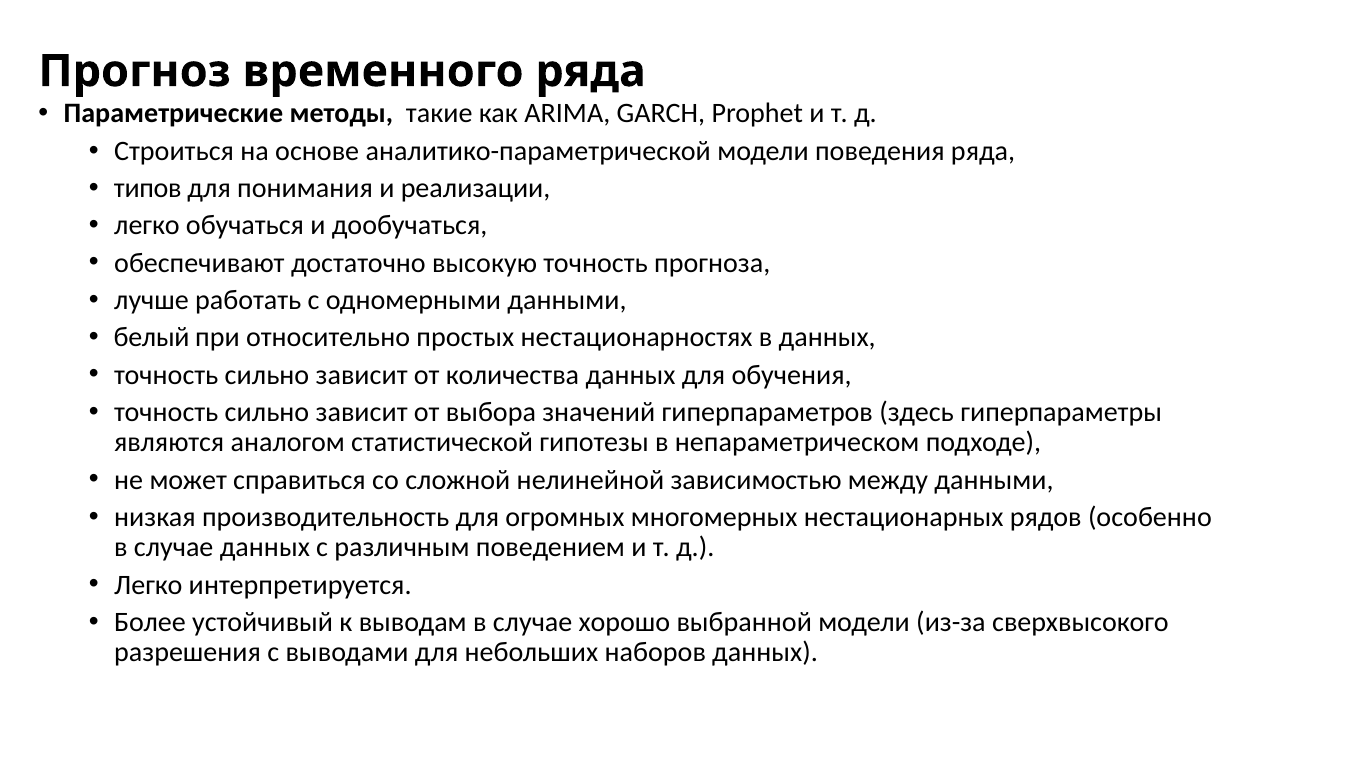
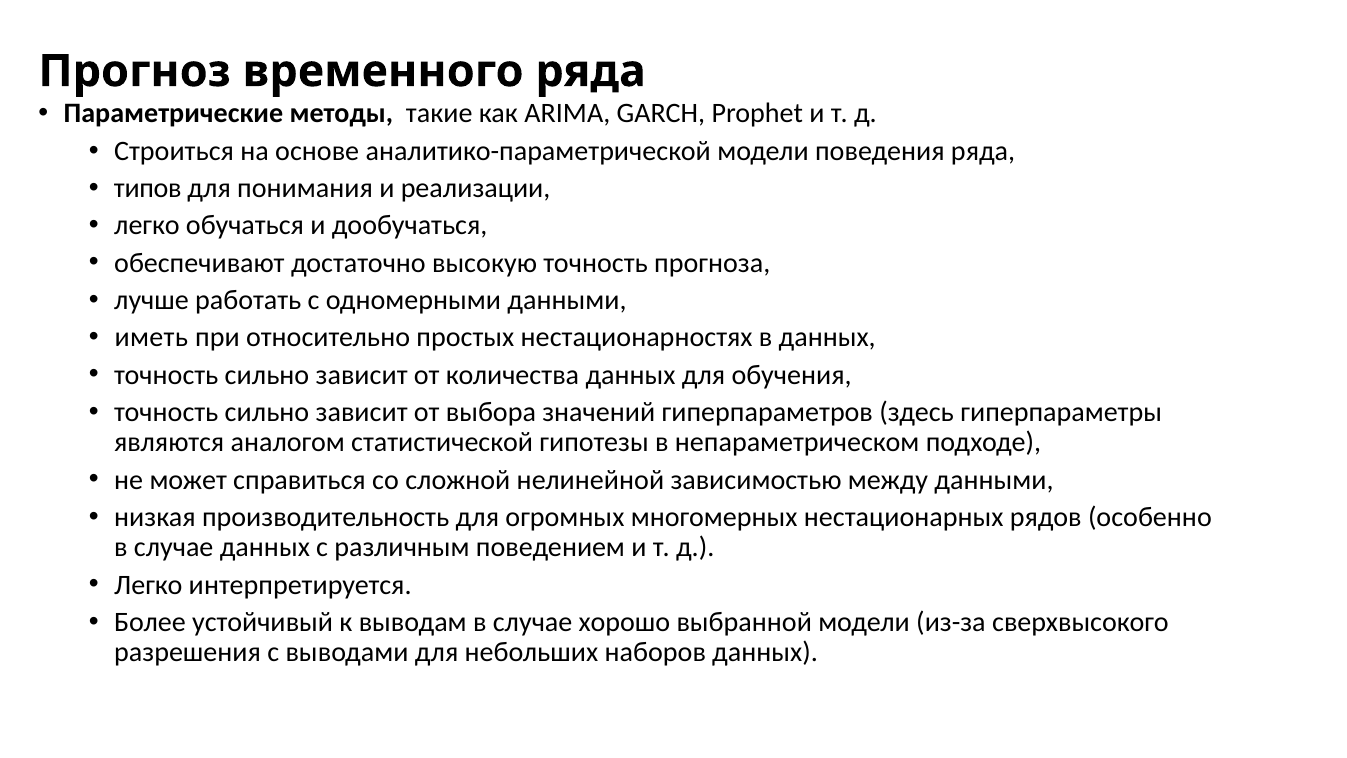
белый: белый -> иметь
